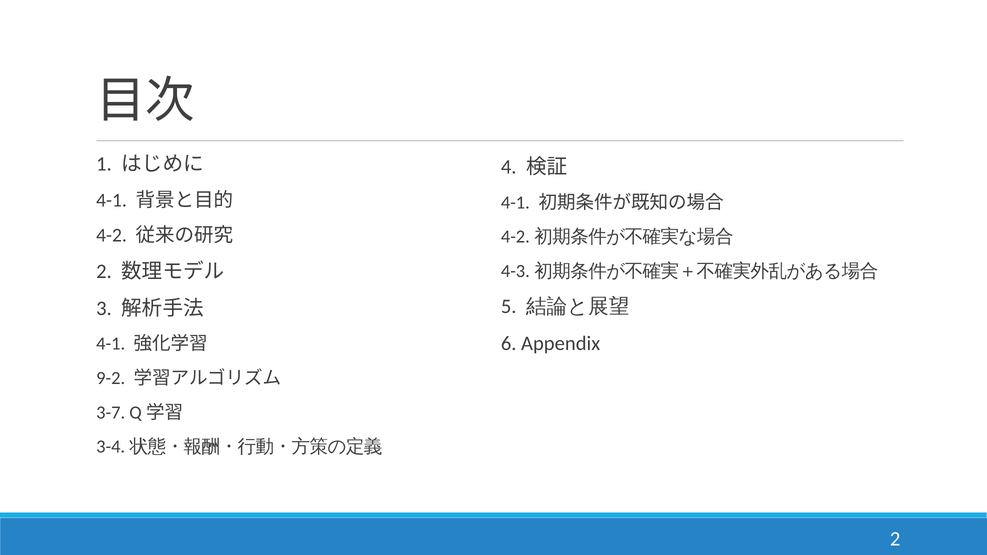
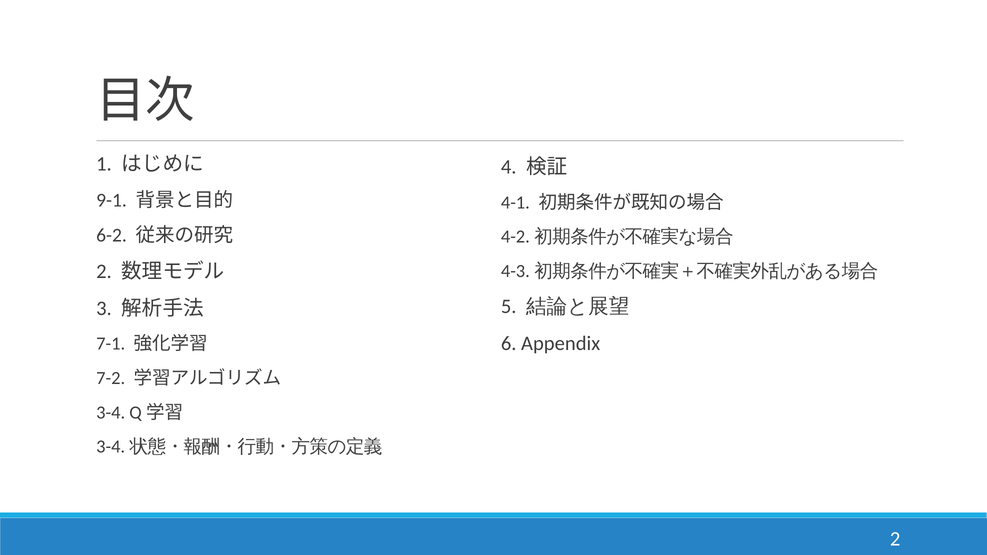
4-1 at (112, 200): 4-1 -> 9-1
4-2: 4-2 -> 6-2
4-1 at (111, 344): 4-1 -> 7-1
9-2: 9-2 -> 7-2
3-7: 3-7 -> 3-4
